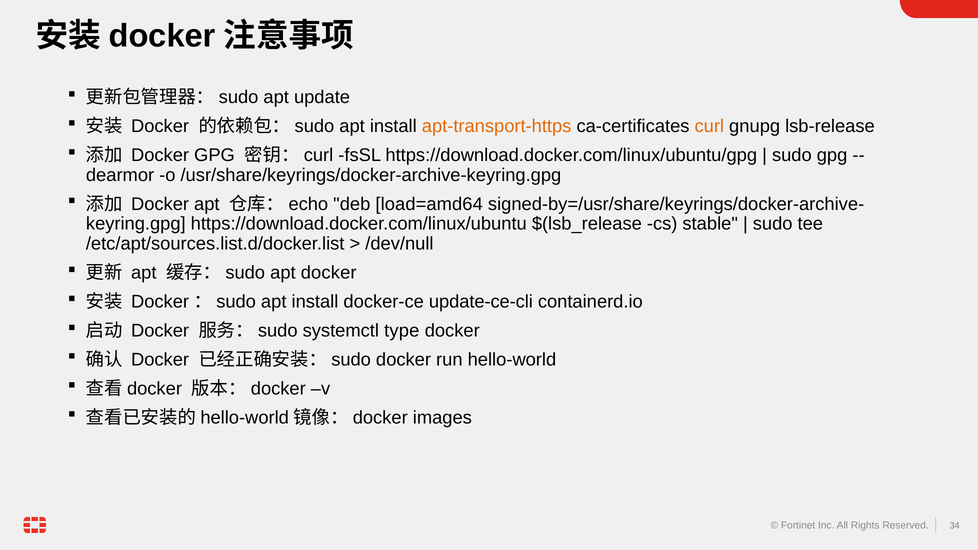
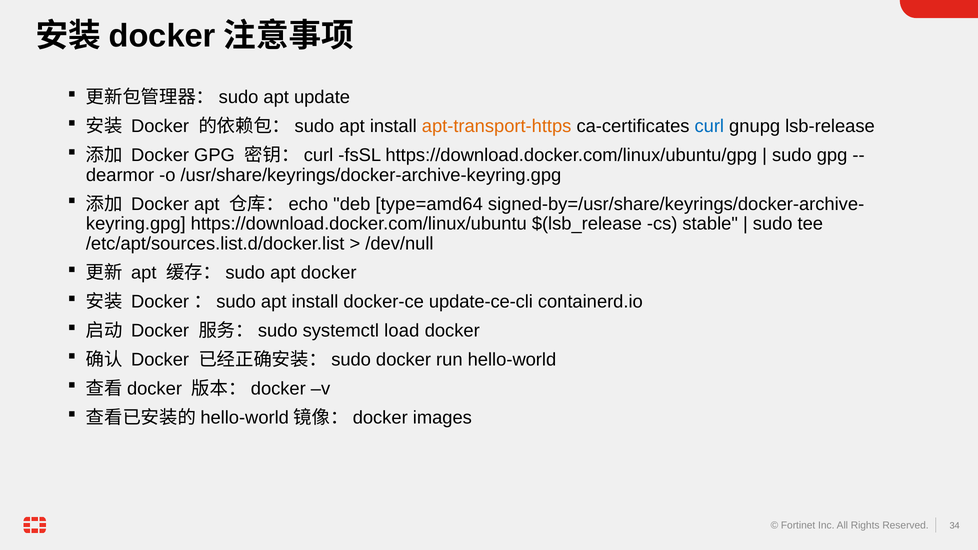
curl colour: orange -> blue
load=amd64: load=amd64 -> type=amd64
type: type -> load
